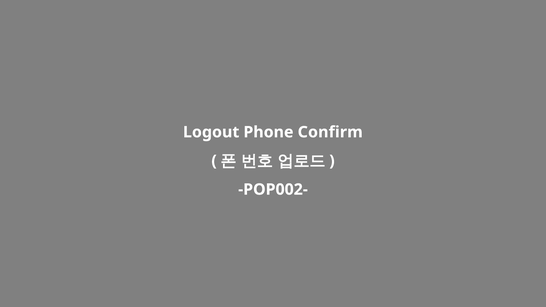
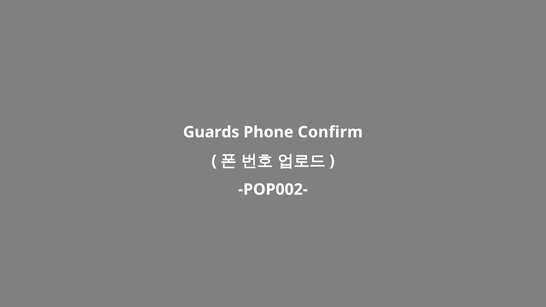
Logout: Logout -> Guards
